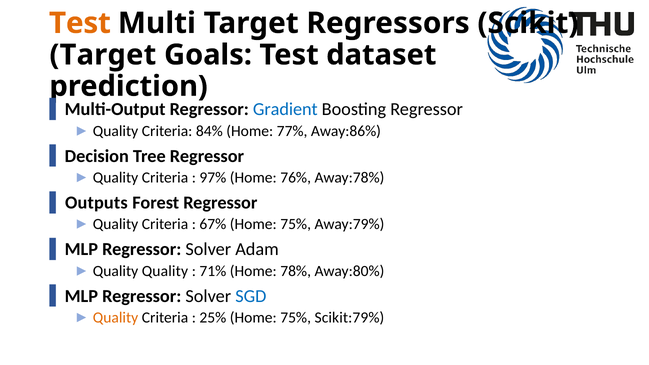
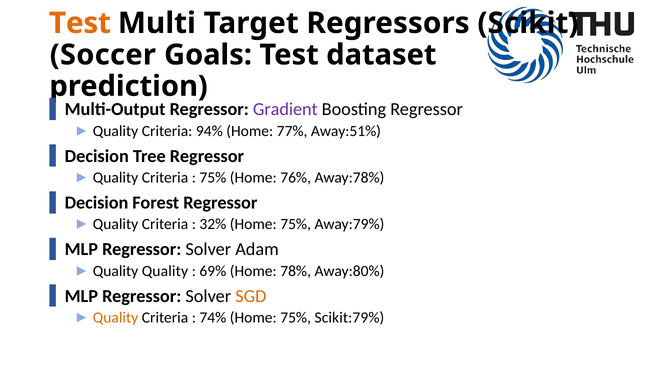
Target at (103, 55): Target -> Soccer
Gradient colour: blue -> purple
84%: 84% -> 94%
Away:86%: Away:86% -> Away:51%
97% at (213, 178): 97% -> 75%
Outputs at (96, 203): Outputs -> Decision
67%: 67% -> 32%
71%: 71% -> 69%
SGD colour: blue -> orange
25%: 25% -> 74%
